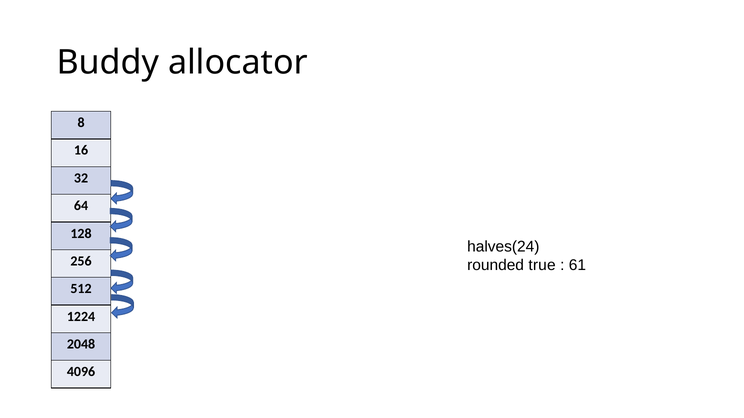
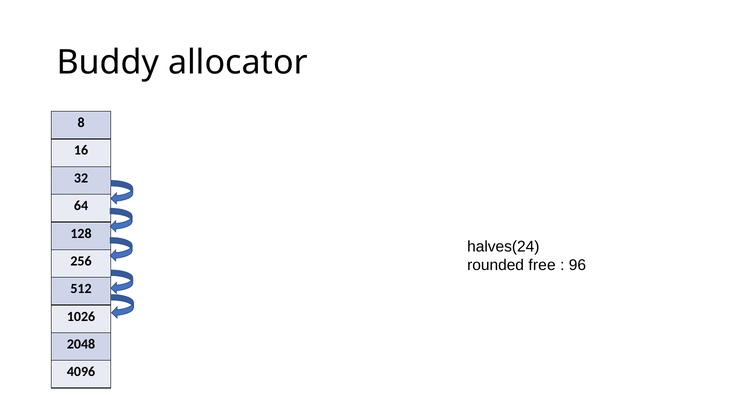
true: true -> free
61: 61 -> 96
1224: 1224 -> 1026
